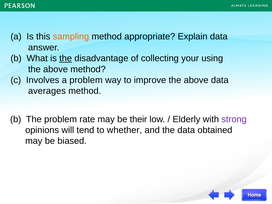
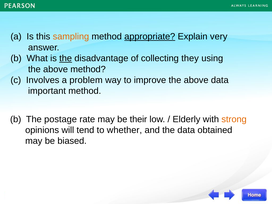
appropriate underline: none -> present
Explain data: data -> very
your: your -> they
averages: averages -> important
The problem: problem -> postage
strong colour: purple -> orange
